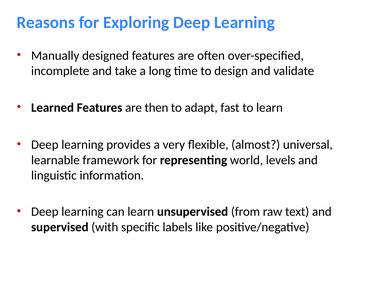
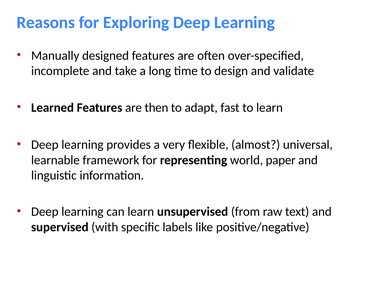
levels: levels -> paper
